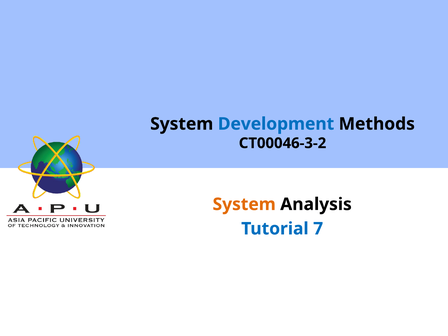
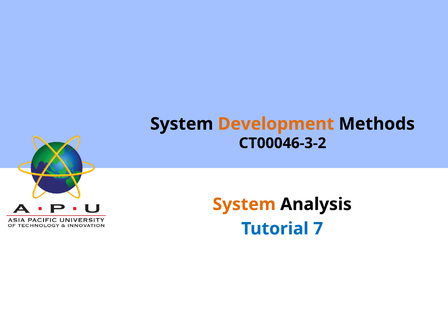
Development colour: blue -> orange
